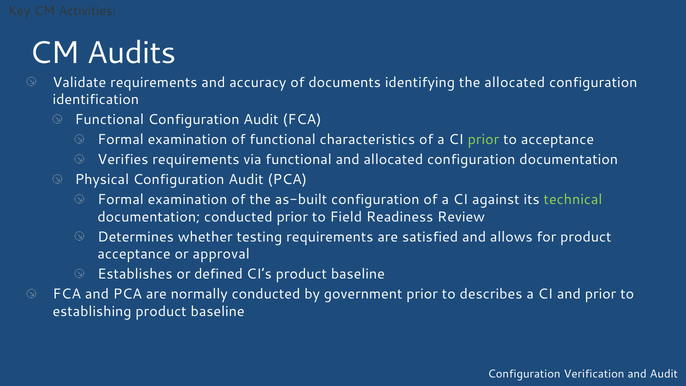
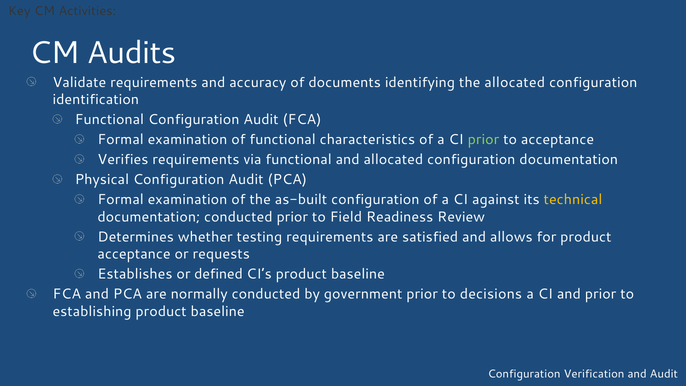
technical colour: light green -> yellow
approval: approval -> requests
describes: describes -> decisions
